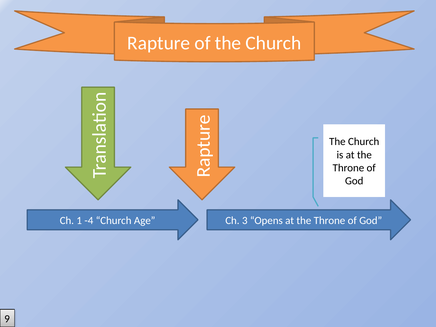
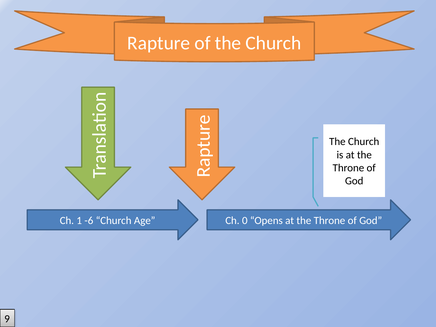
-4: -4 -> -6
3: 3 -> 0
